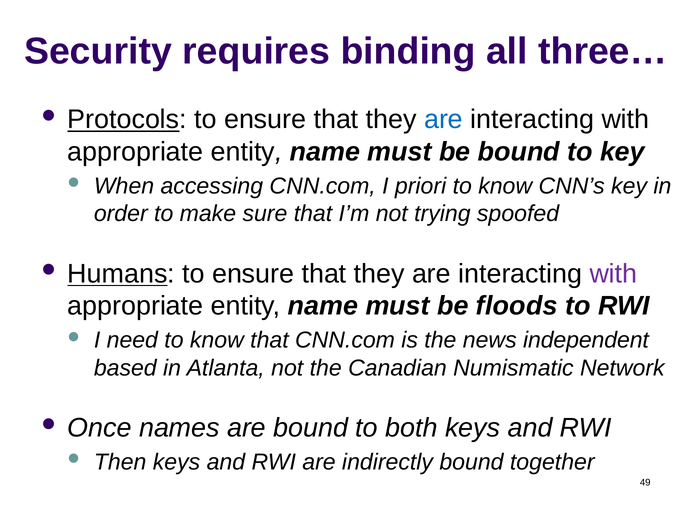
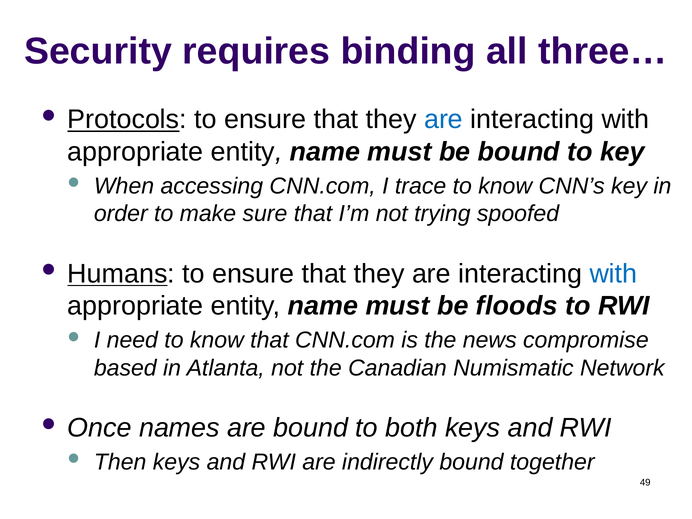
priori: priori -> trace
with at (613, 274) colour: purple -> blue
independent: independent -> compromise
